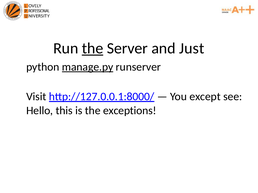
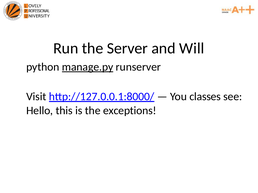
the at (93, 48) underline: present -> none
Just: Just -> Will
except: except -> classes
